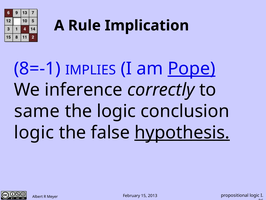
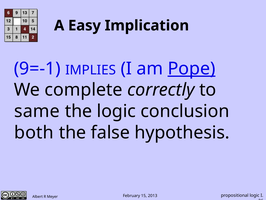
Rule: Rule -> Easy
8=-1: 8=-1 -> 9=-1
inference: inference -> complete
logic at (34, 132): logic -> both
hypothesis underline: present -> none
